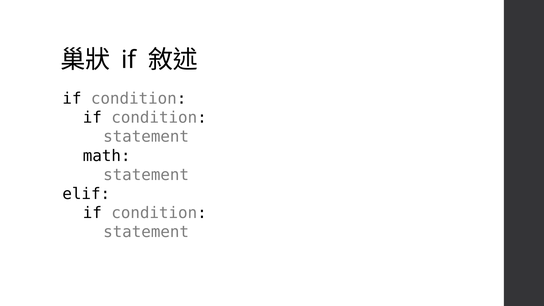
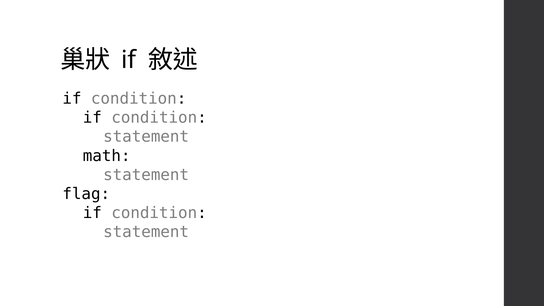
elif: elif -> flag
